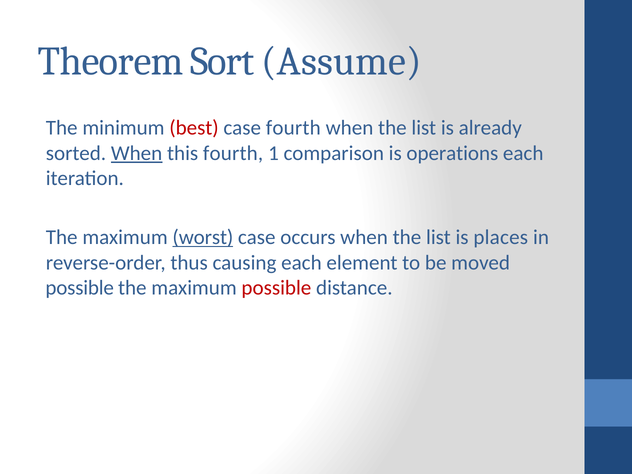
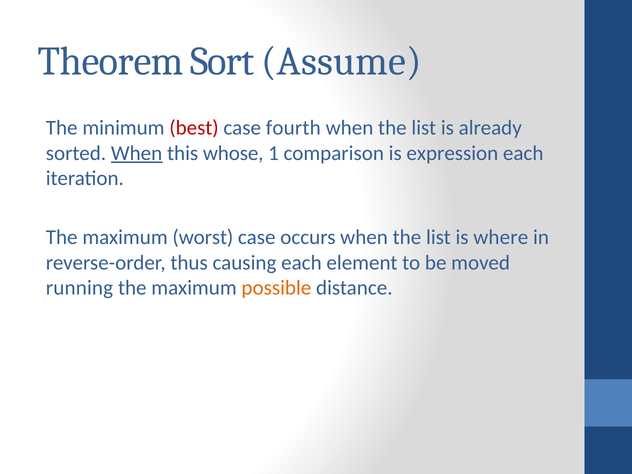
this fourth: fourth -> whose
operations: operations -> expression
worst underline: present -> none
places: places -> where
possible at (80, 288): possible -> running
possible at (276, 288) colour: red -> orange
